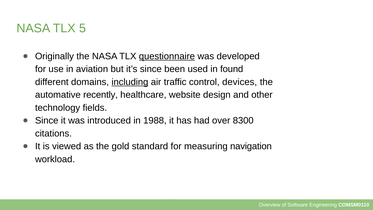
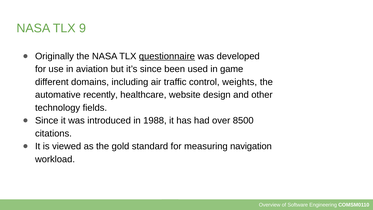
5: 5 -> 9
found: found -> game
including underline: present -> none
devices: devices -> weights
8300: 8300 -> 8500
